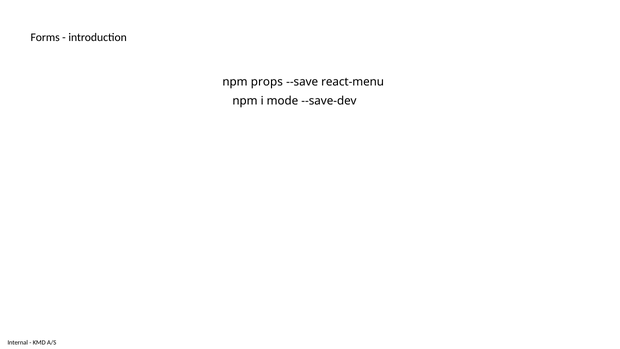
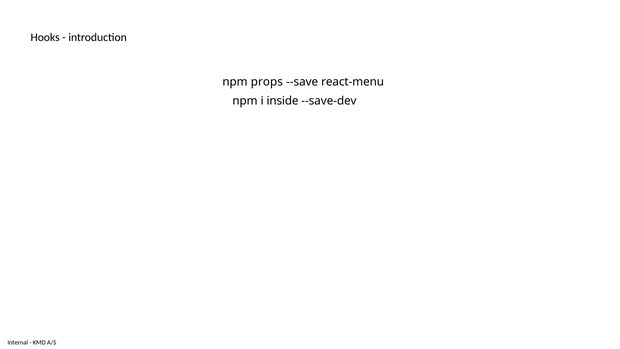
Forms: Forms -> Hooks
mode: mode -> inside
